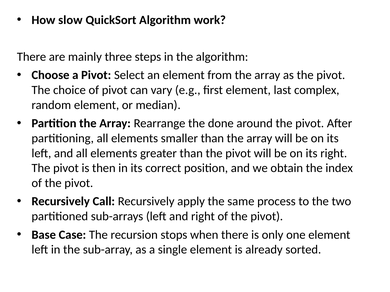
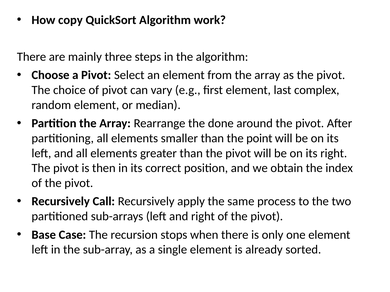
slow: slow -> copy
than the array: array -> point
